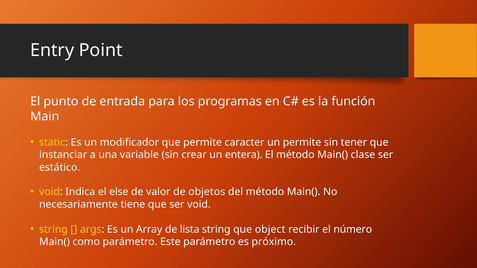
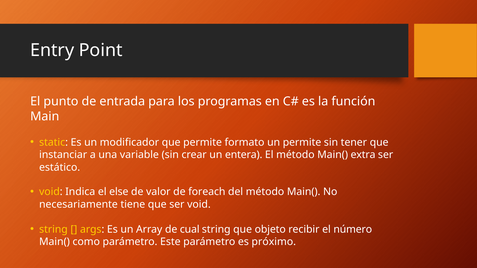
caracter: caracter -> formato
clase: clase -> extra
objetos: objetos -> foreach
lista: lista -> cual
object: object -> objeto
